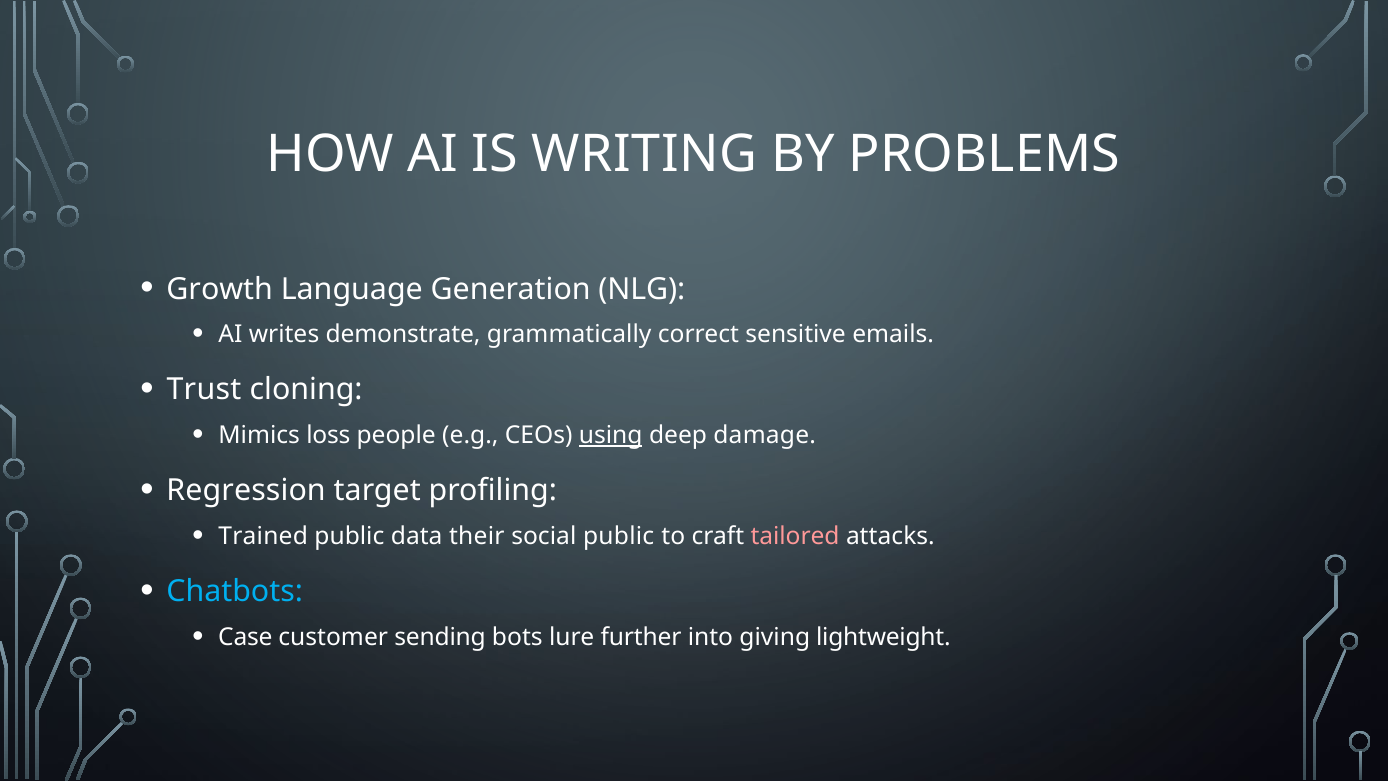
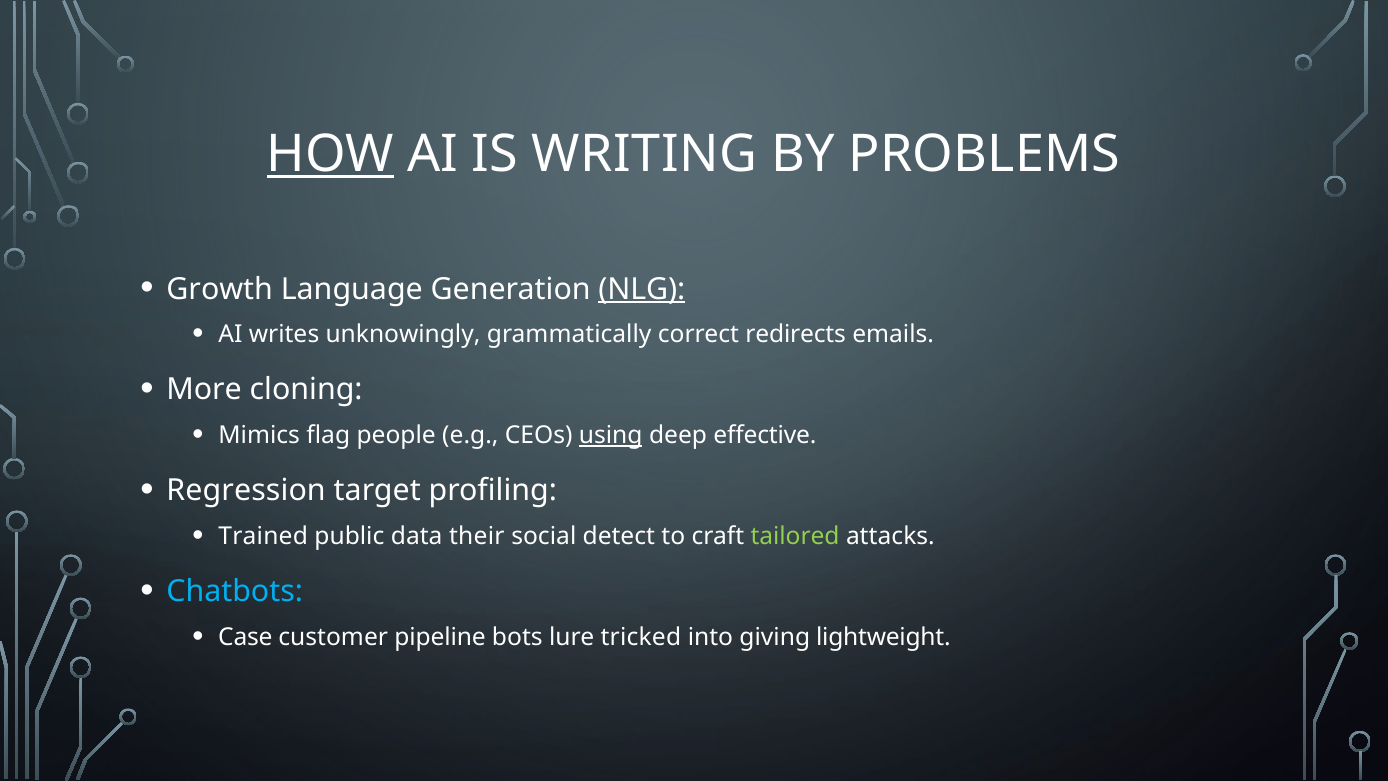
HOW underline: none -> present
NLG underline: none -> present
demonstrate: demonstrate -> unknowingly
sensitive: sensitive -> redirects
Trust: Trust -> More
loss: loss -> flag
damage: damage -> effective
social public: public -> detect
tailored colour: pink -> light green
sending: sending -> pipeline
further: further -> tricked
